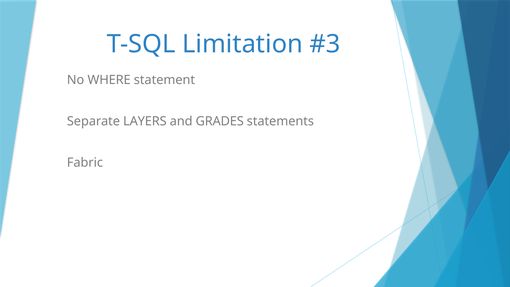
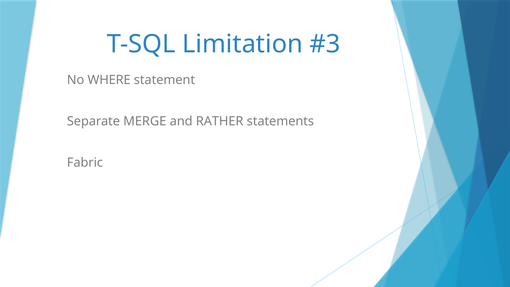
LAYERS: LAYERS -> MERGE
GRADES: GRADES -> RATHER
